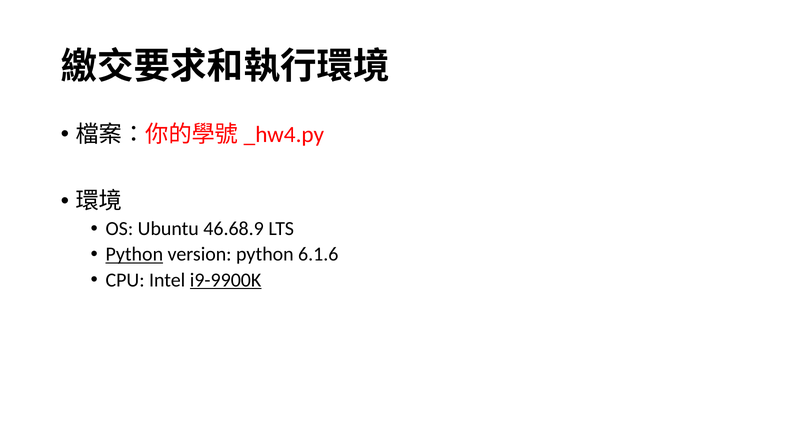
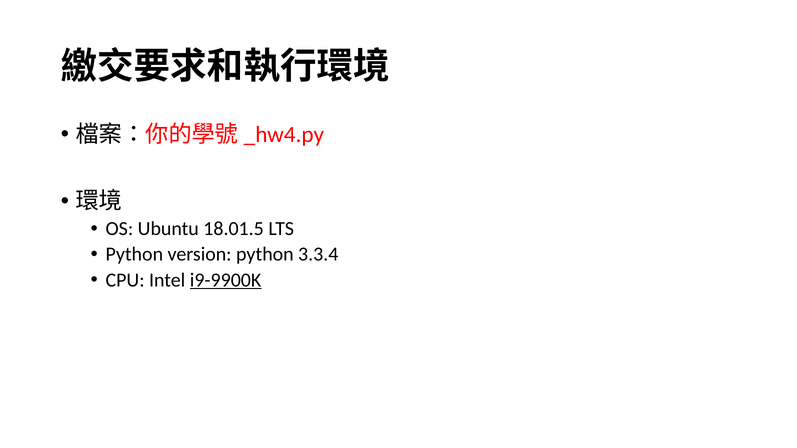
46.68.9: 46.68.9 -> 18.01.5
Python at (134, 255) underline: present -> none
6.1.6: 6.1.6 -> 3.3.4
